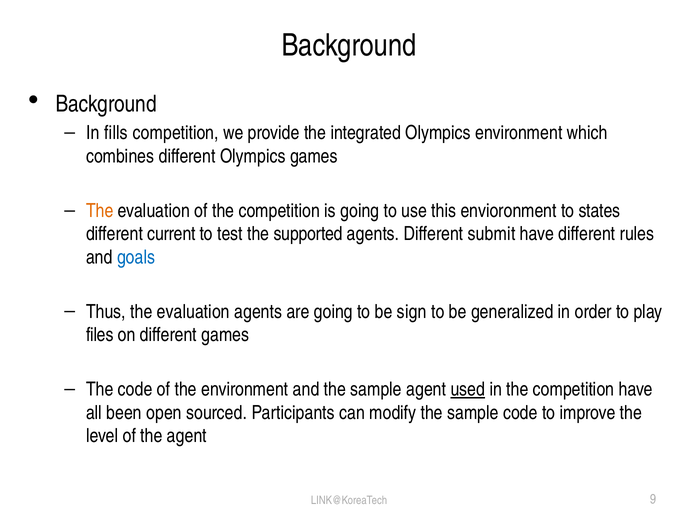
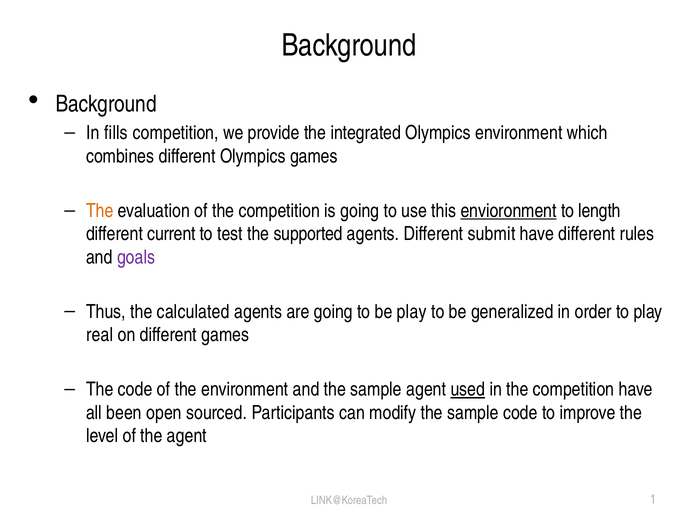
envioronment underline: none -> present
states: states -> length
goals colour: blue -> purple
Thus the evaluation: evaluation -> calculated
be sign: sign -> play
files: files -> real
9: 9 -> 1
